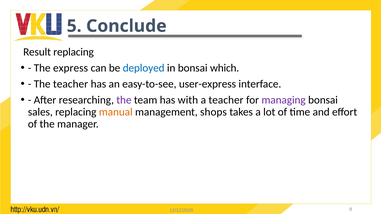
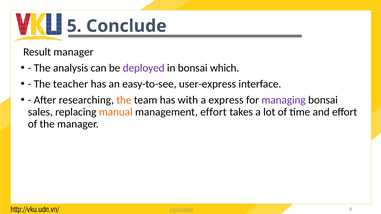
Result replacing: replacing -> manager
express: express -> analysis
deployed colour: blue -> purple
the at (124, 100) colour: purple -> orange
a teacher: teacher -> express
management shops: shops -> effort
